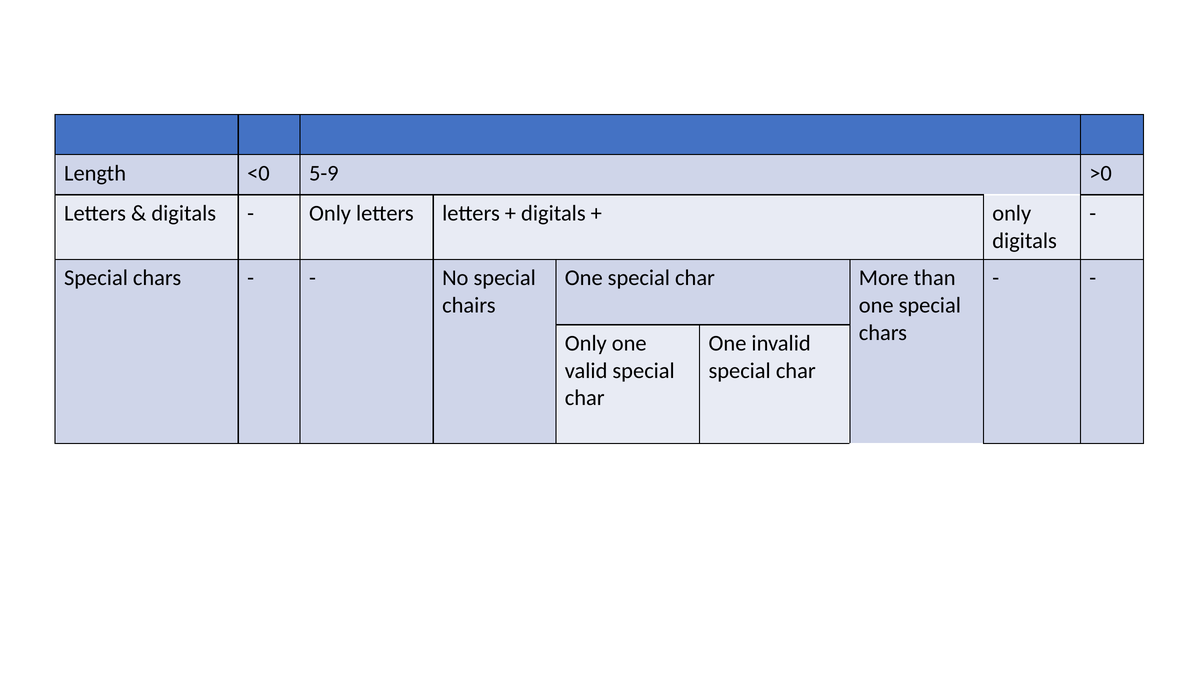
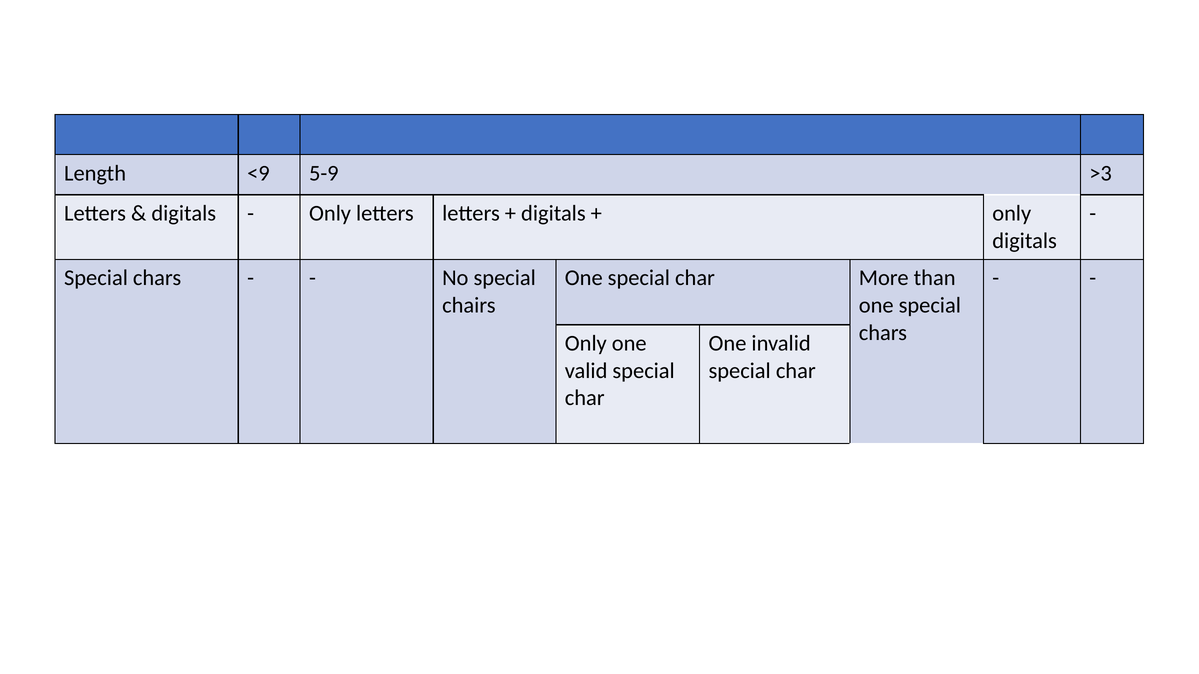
<0: <0 -> <9
>0: >0 -> >3
